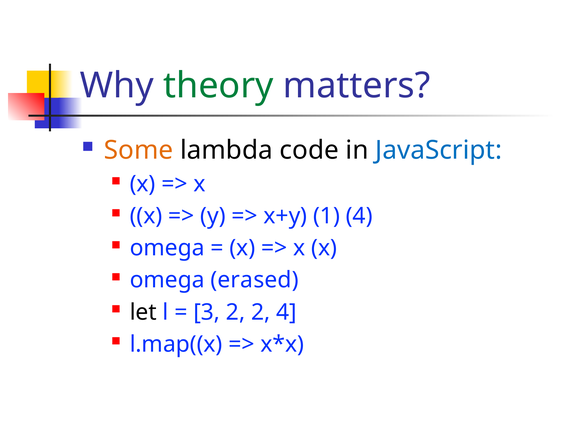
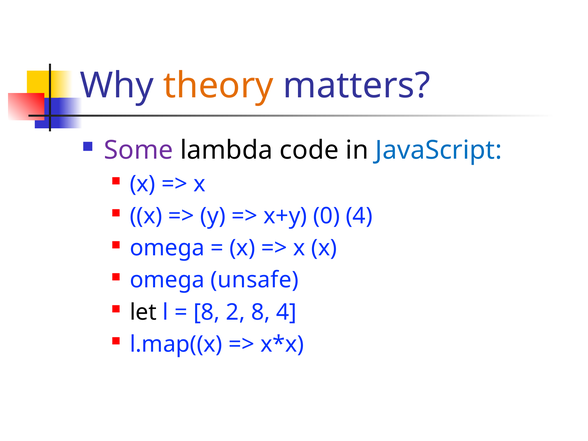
theory colour: green -> orange
Some colour: orange -> purple
1: 1 -> 0
erased: erased -> unsafe
3 at (207, 312): 3 -> 8
2 2: 2 -> 8
